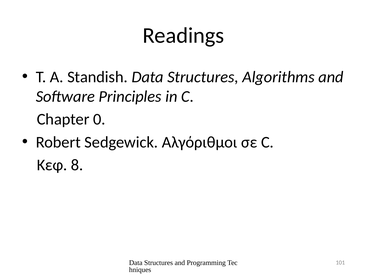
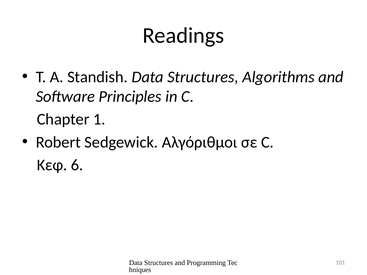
0: 0 -> 1
8: 8 -> 6
